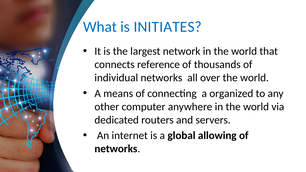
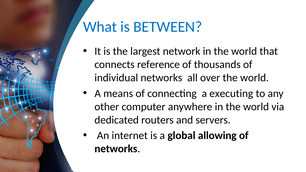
INITIATES: INITIATES -> BETWEEN
organized: organized -> executing
